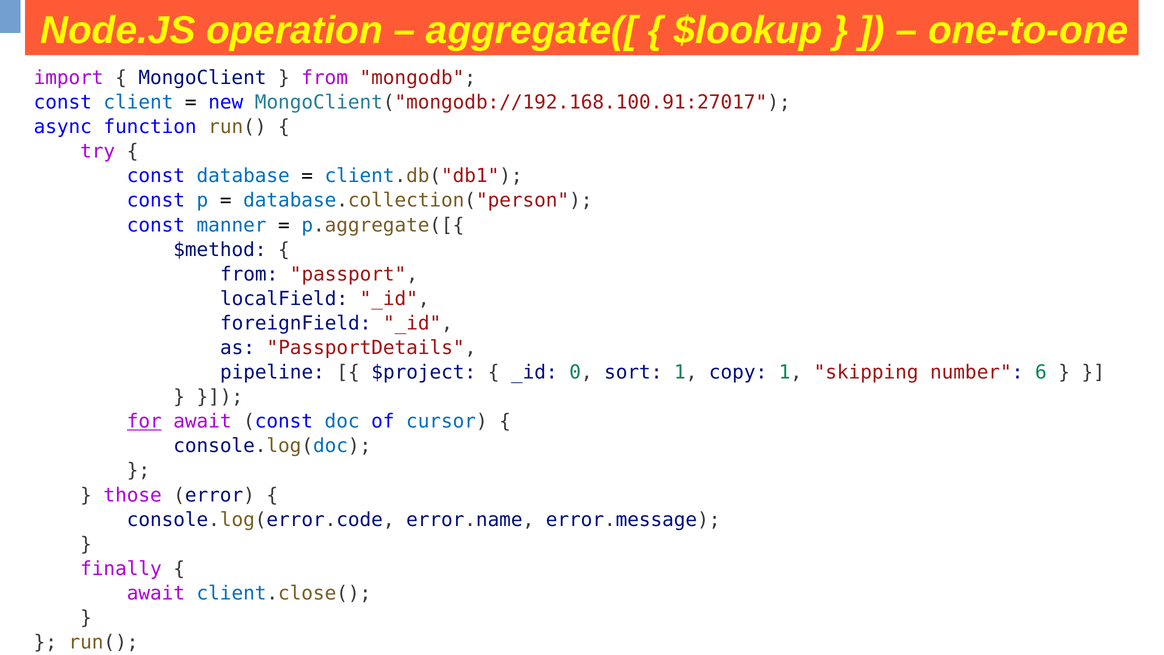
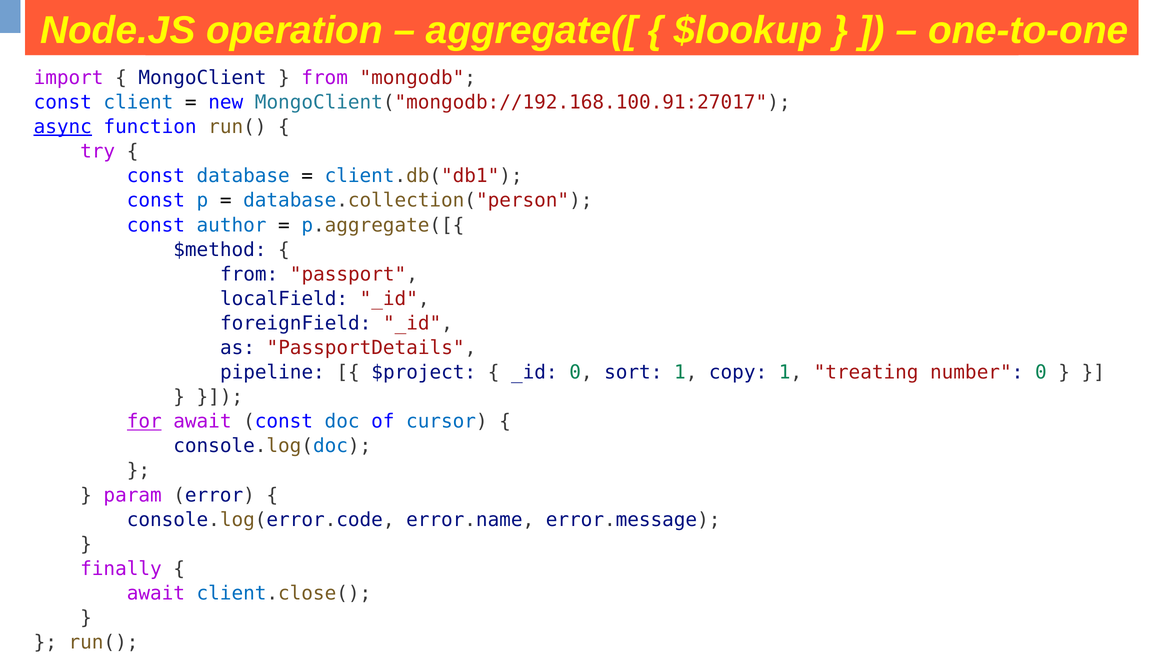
async underline: none -> present
manner: manner -> author
skipping: skipping -> treating
number 6: 6 -> 0
those: those -> param
